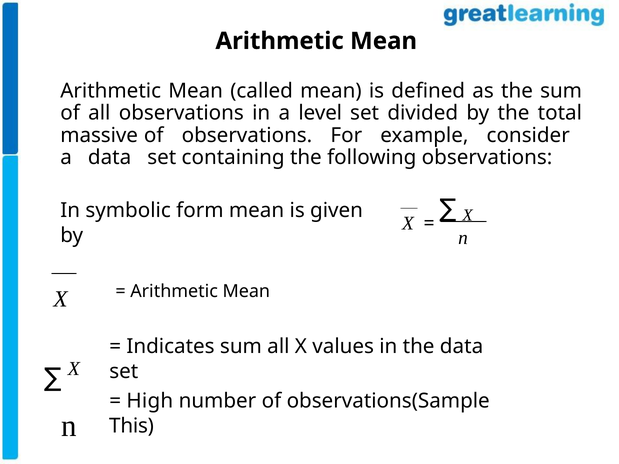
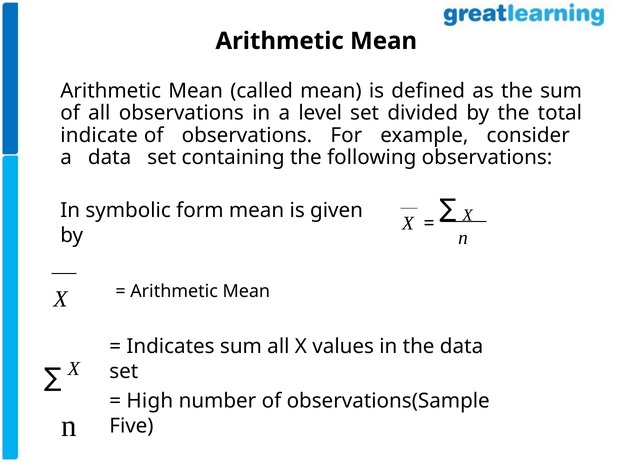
massive: massive -> indicate
This: This -> Five
